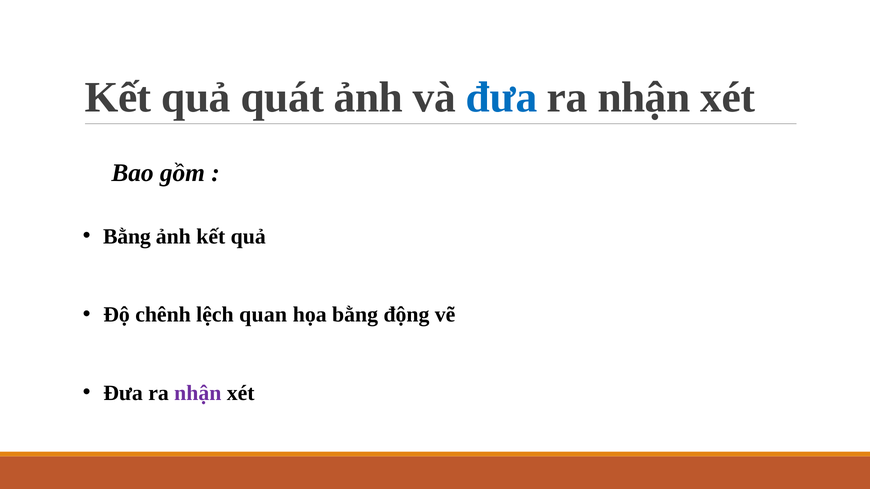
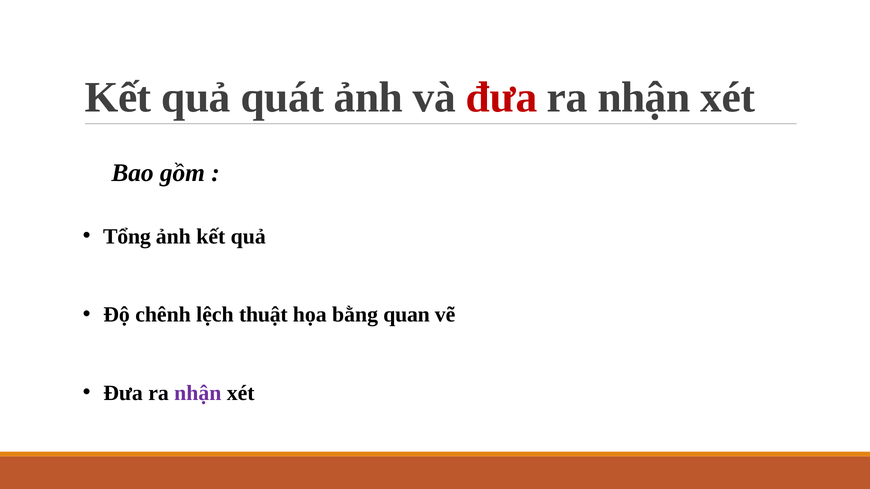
đưa at (502, 97) colour: blue -> red
Bằng at (127, 237): Bằng -> Tổng
quan: quan -> thuật
động: động -> quan
